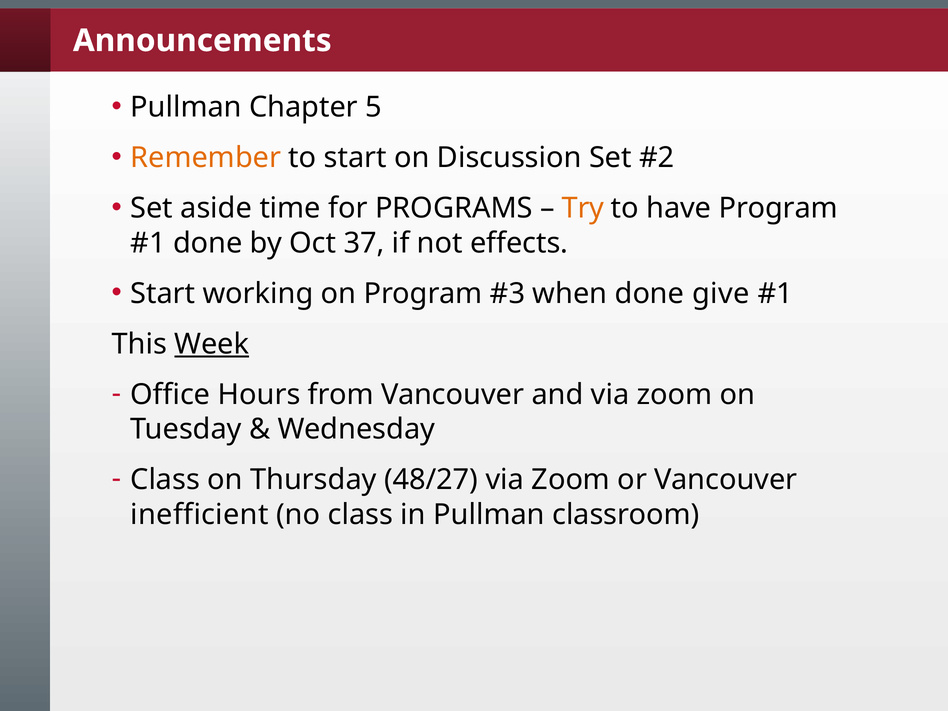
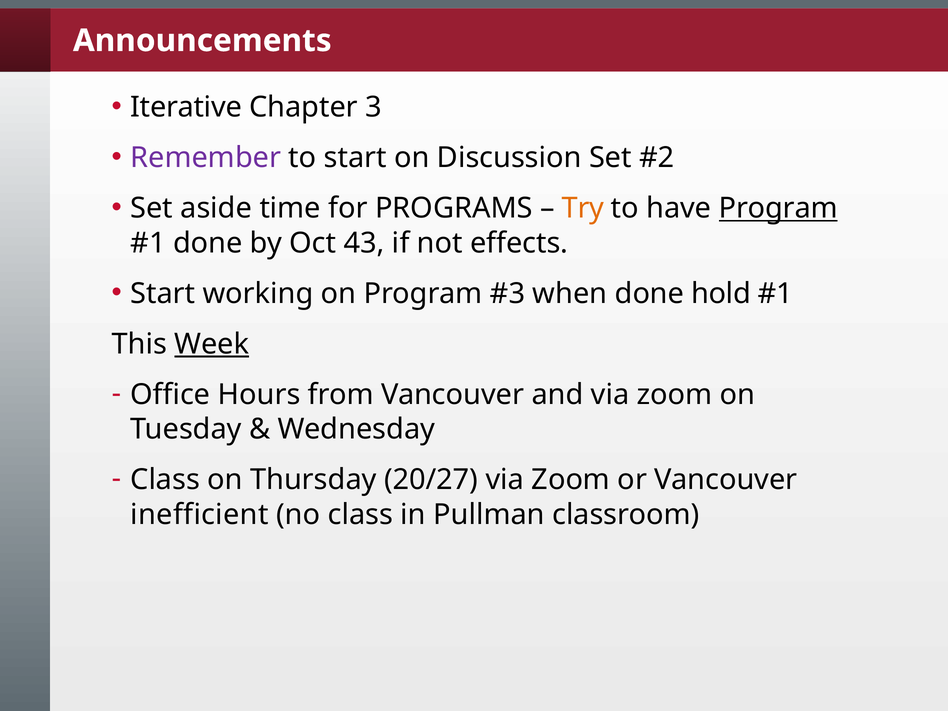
Pullman at (186, 107): Pullman -> Iterative
5: 5 -> 3
Remember colour: orange -> purple
Program at (778, 208) underline: none -> present
37: 37 -> 43
give: give -> hold
48/27: 48/27 -> 20/27
